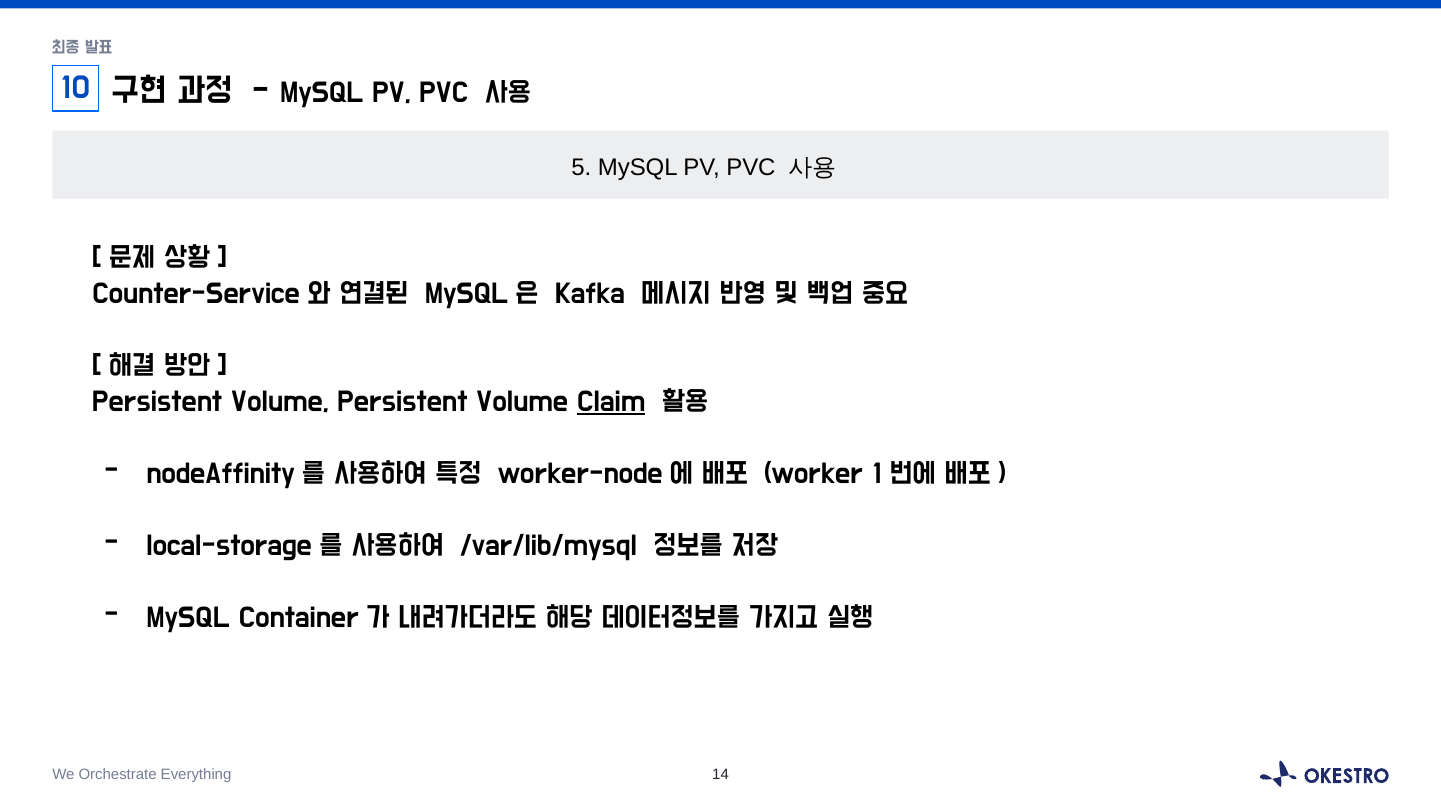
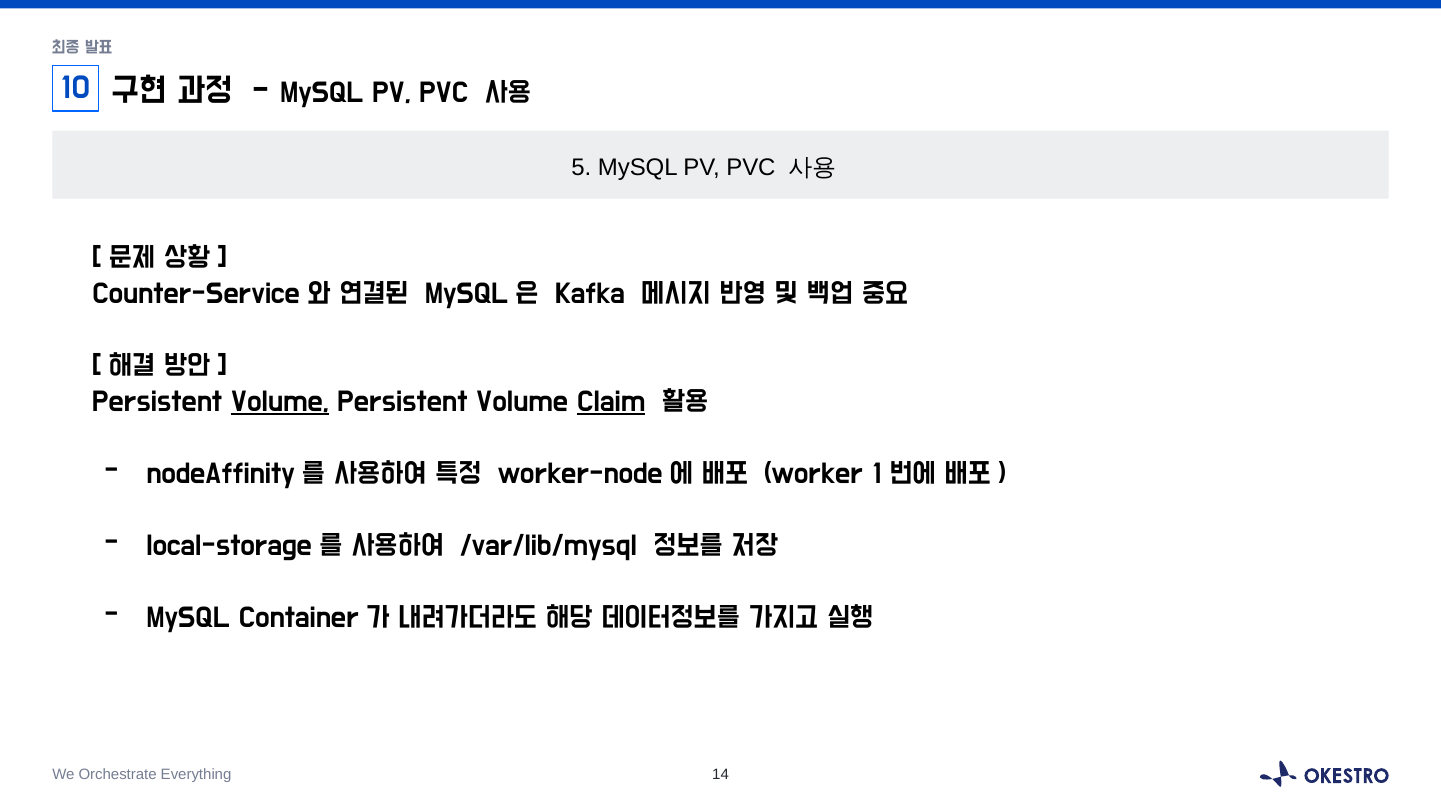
Volume at (280, 402) underline: none -> present
